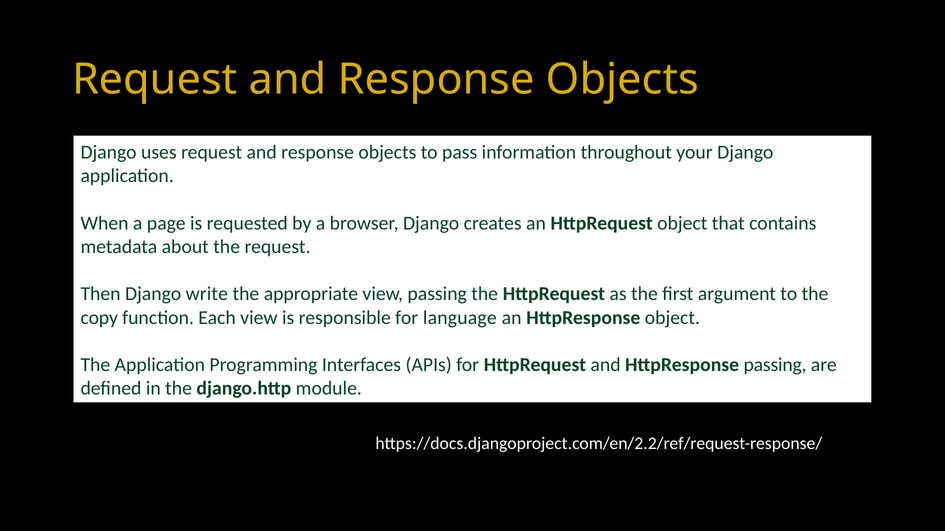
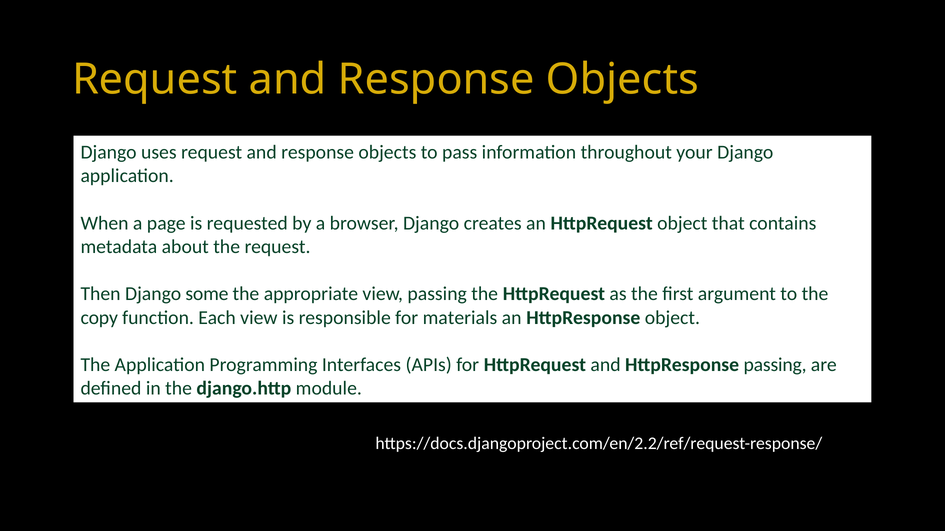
write: write -> some
language: language -> materials
